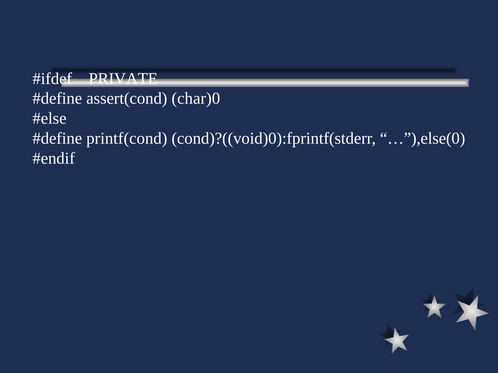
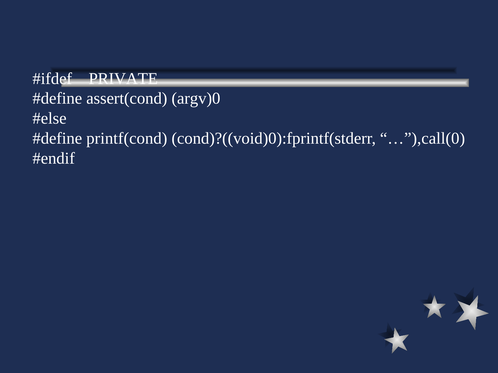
char)0: char)0 -> argv)0
…”),else(0: …”),else(0 -> …”),call(0
